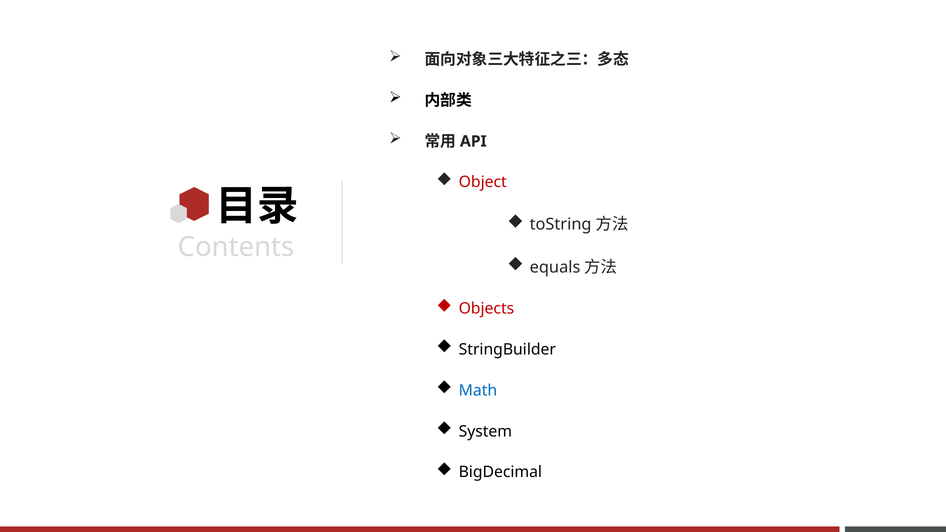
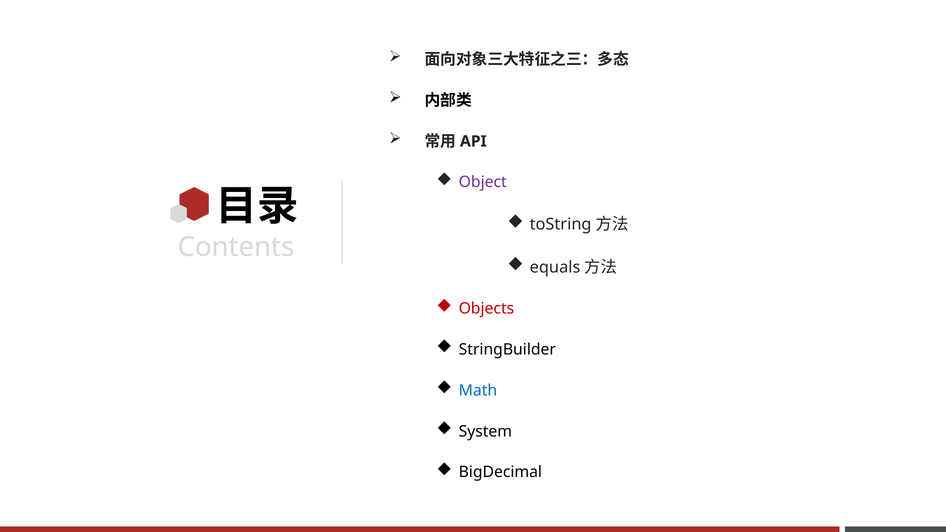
Object colour: red -> purple
